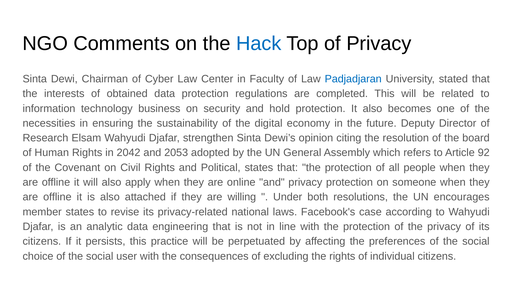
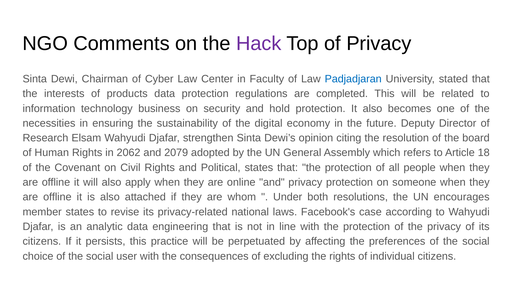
Hack colour: blue -> purple
obtained: obtained -> products
2042: 2042 -> 2062
2053: 2053 -> 2079
92: 92 -> 18
willing: willing -> whom
